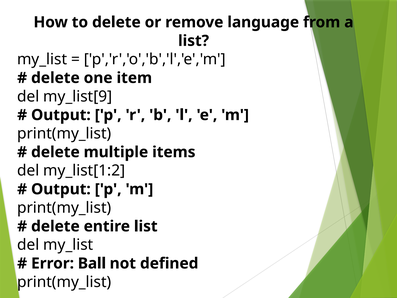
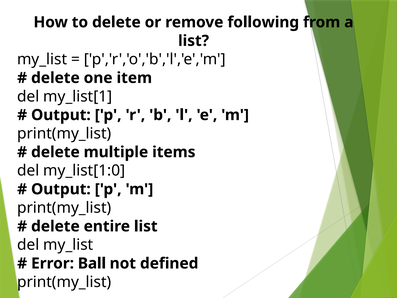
language: language -> following
my_list[9: my_list[9 -> my_list[1
my_list[1:2: my_list[1:2 -> my_list[1:0
